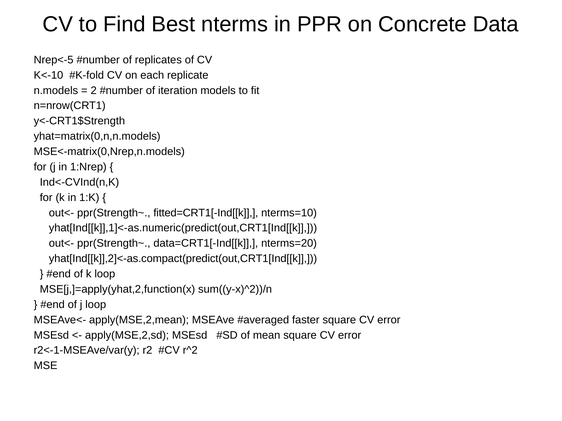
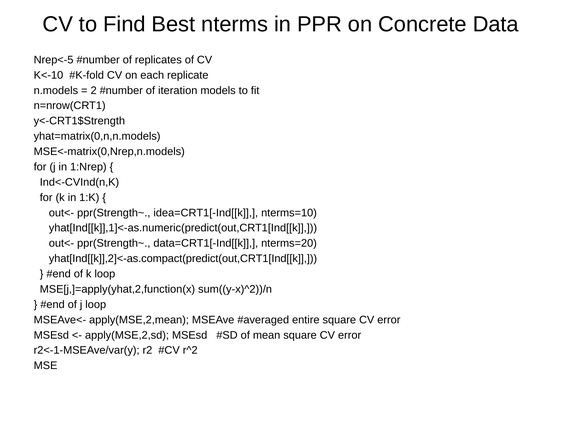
fitted=CRT1[-Ind[[k: fitted=CRT1[-Ind[[k -> idea=CRT1[-Ind[[k
faster: faster -> entire
